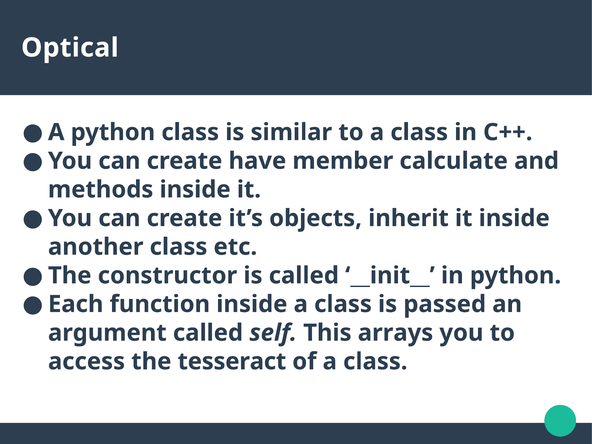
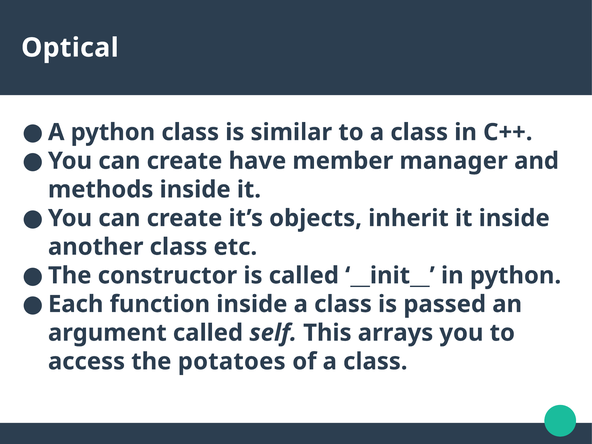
calculate: calculate -> manager
tesseract: tesseract -> potatoes
